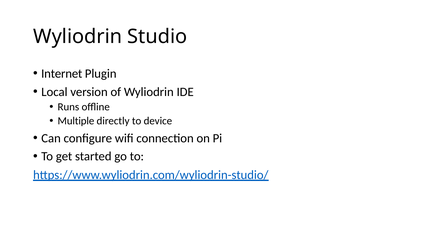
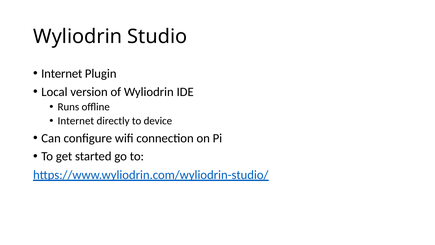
Multiple at (76, 121): Multiple -> Internet
